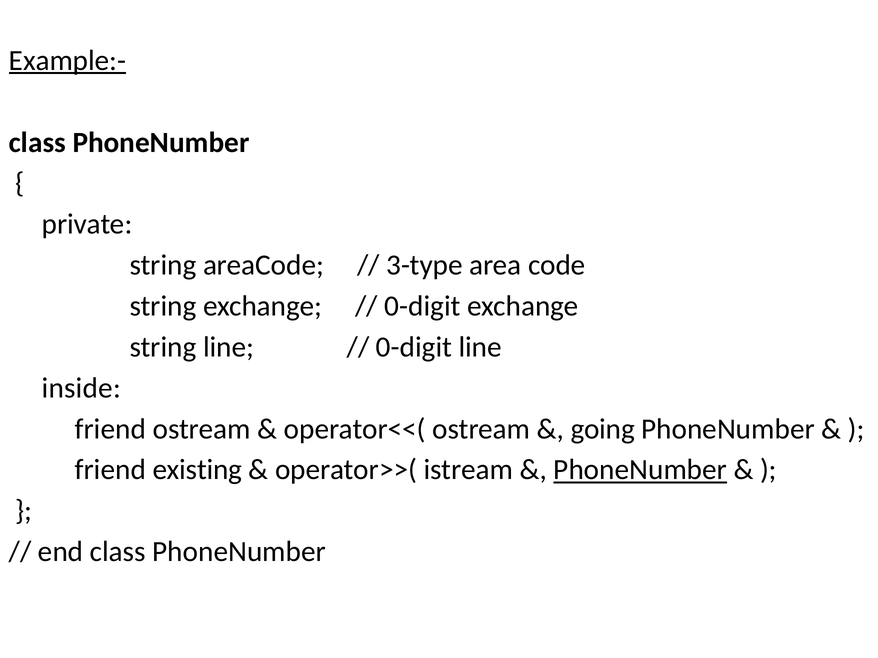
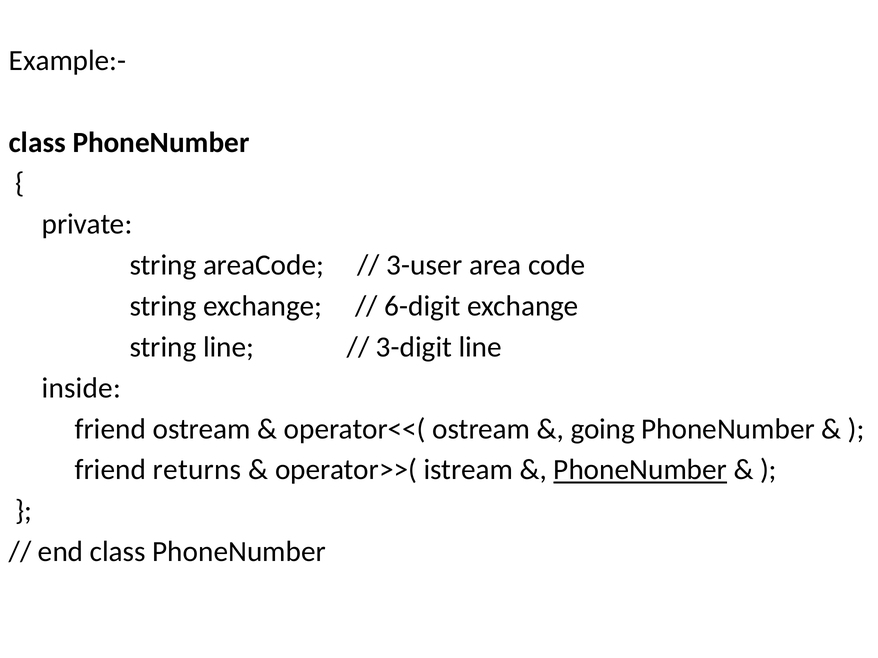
Example:- underline: present -> none
3-type: 3-type -> 3-user
0-digit at (423, 306): 0-digit -> 6-digit
0-digit at (414, 347): 0-digit -> 3-digit
existing: existing -> returns
